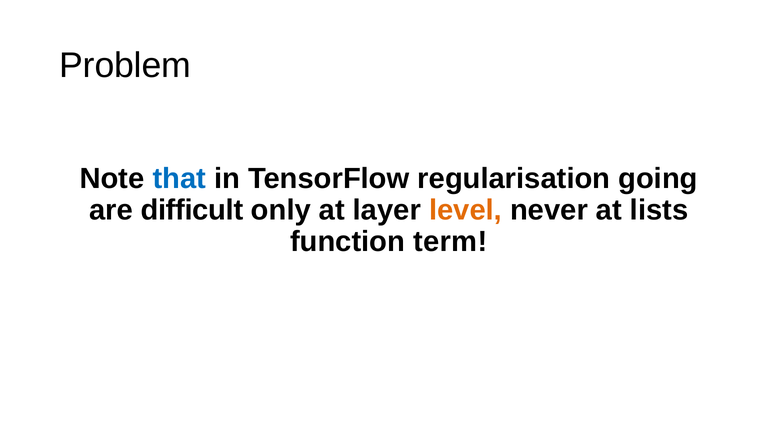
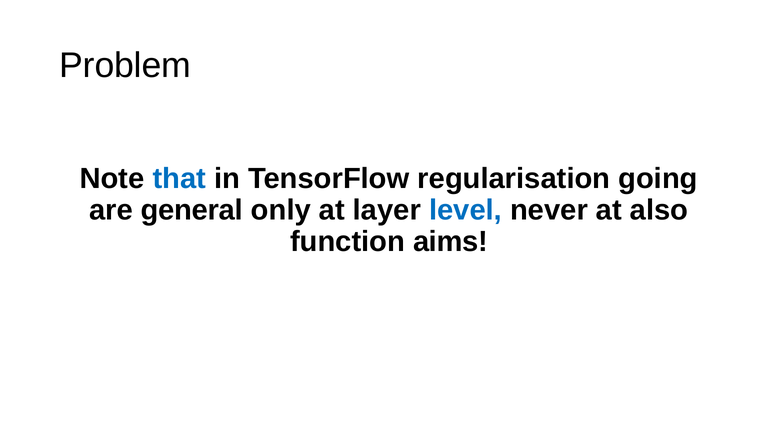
difficult: difficult -> general
level colour: orange -> blue
lists: lists -> also
term: term -> aims
